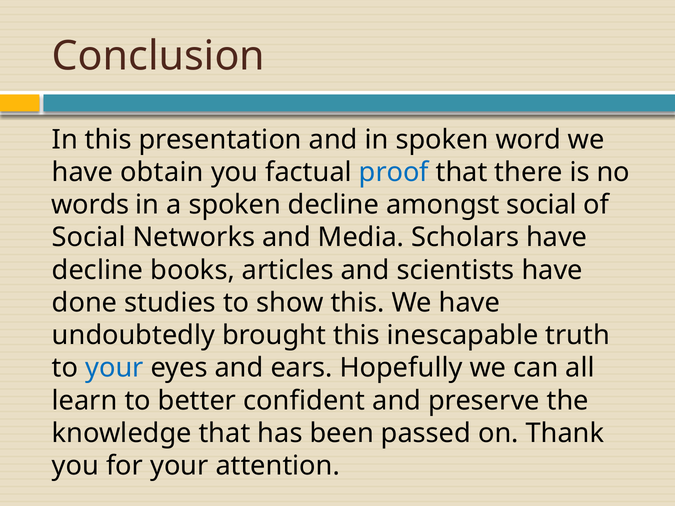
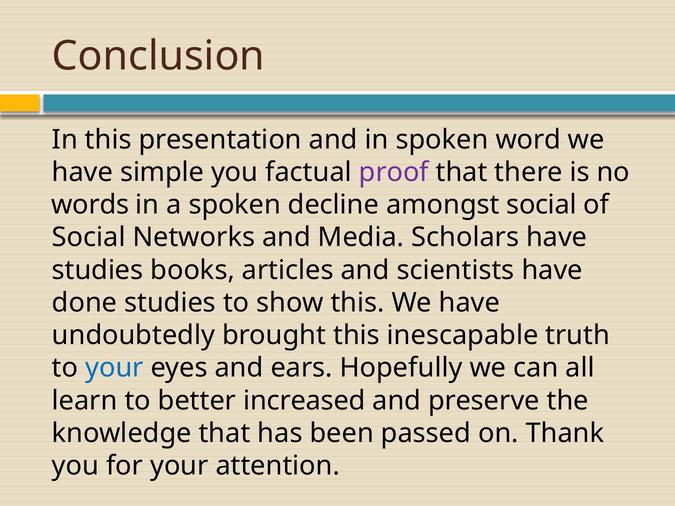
obtain: obtain -> simple
proof colour: blue -> purple
decline at (98, 270): decline -> studies
confident: confident -> increased
